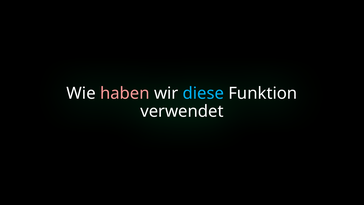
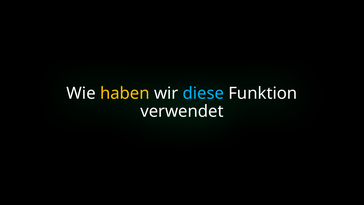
haben colour: pink -> yellow
